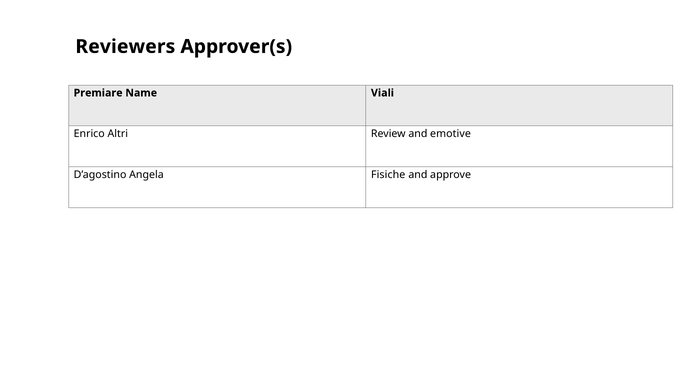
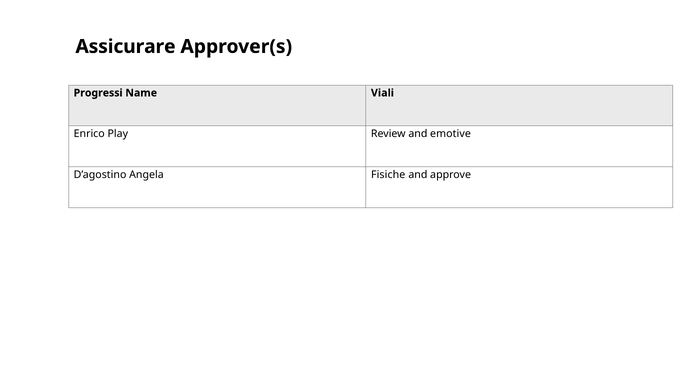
Reviewers: Reviewers -> Assicurare
Premiare: Premiare -> Progressi
Altri: Altri -> Play
